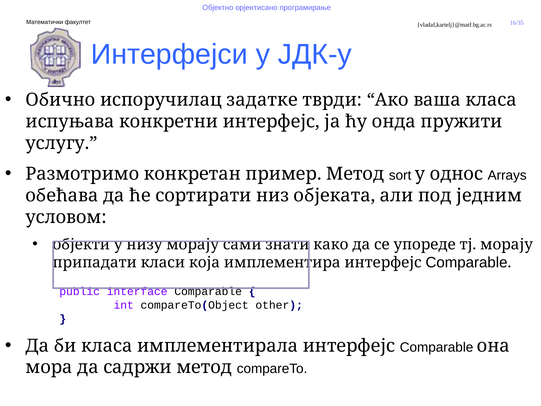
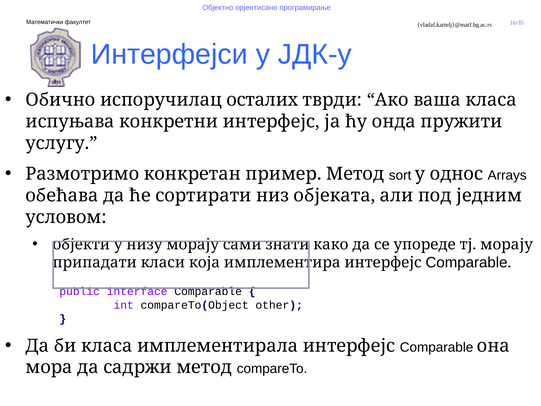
задатке: задатке -> осталих
